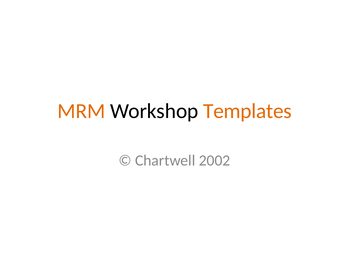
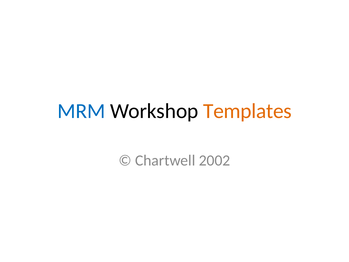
MRM colour: orange -> blue
